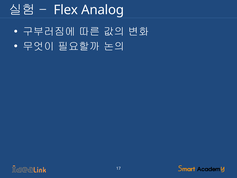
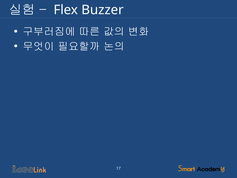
Analog: Analog -> Buzzer
